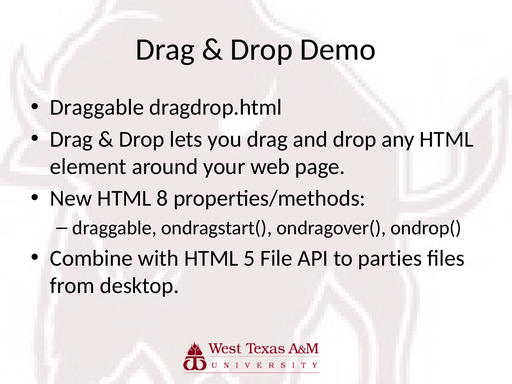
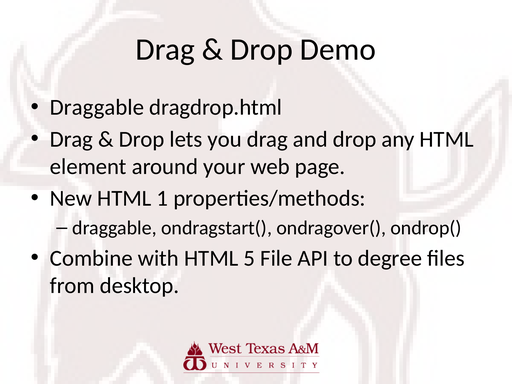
8: 8 -> 1
parties: parties -> degree
